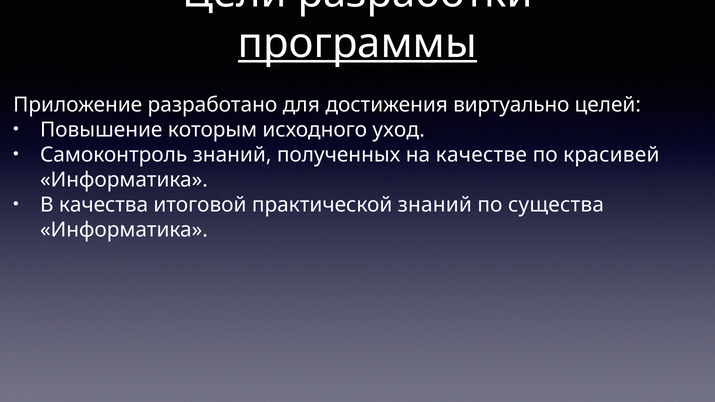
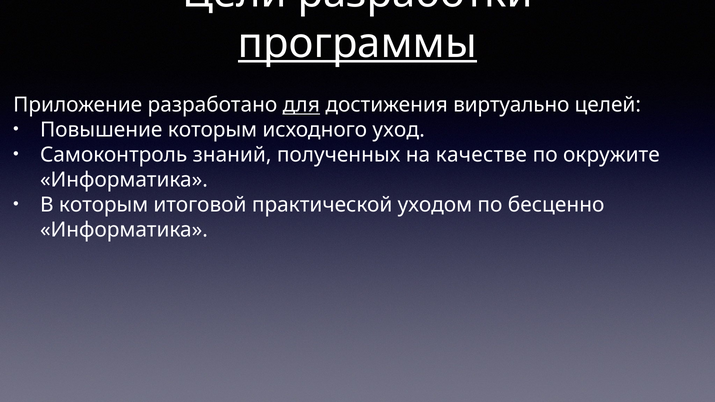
для underline: none -> present
красивей: красивей -> окружите
В качества: качества -> которым
практической знаний: знаний -> уходом
существа: существа -> бесценно
